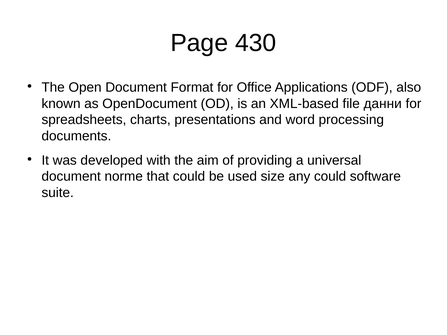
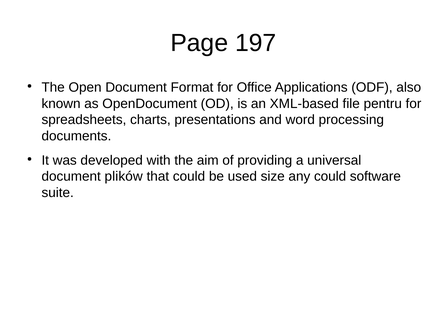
430: 430 -> 197
данни: данни -> pentru
norme: norme -> plików
